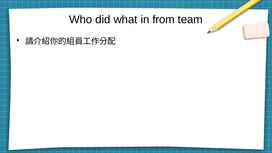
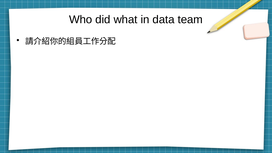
from: from -> data
